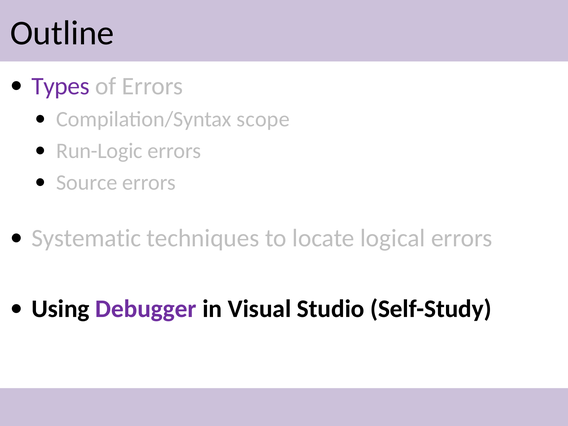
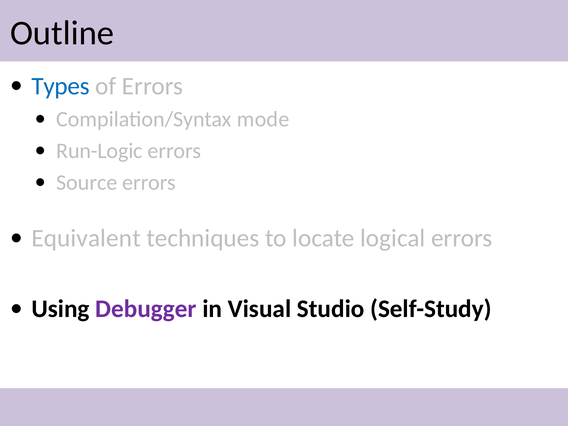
Types colour: purple -> blue
scope: scope -> mode
Systematic: Systematic -> Equivalent
